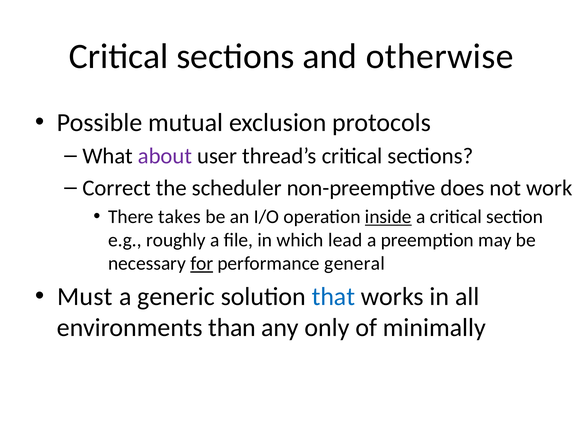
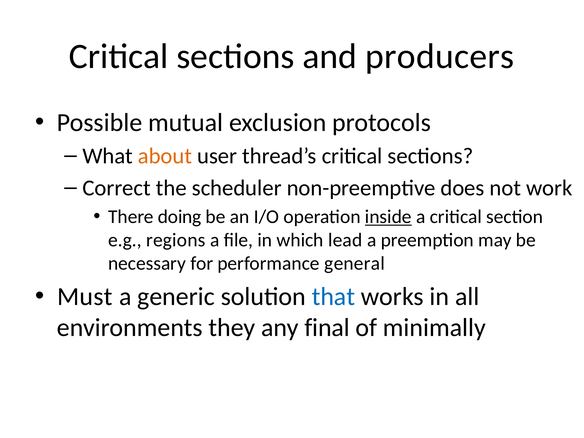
otherwise: otherwise -> producers
about colour: purple -> orange
takes: takes -> doing
roughly: roughly -> regions
for underline: present -> none
than: than -> they
only: only -> final
